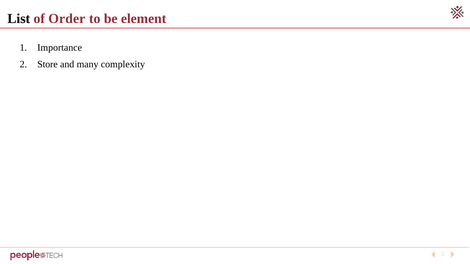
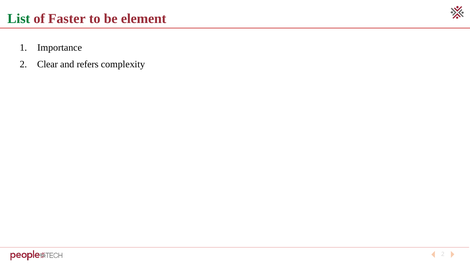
List colour: black -> green
Order: Order -> Faster
Store: Store -> Clear
many: many -> refers
